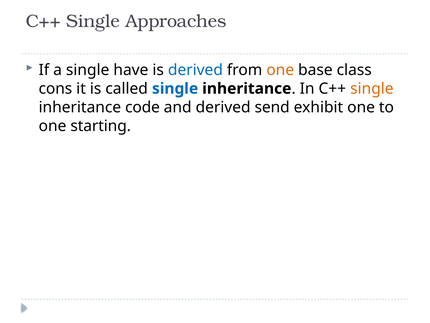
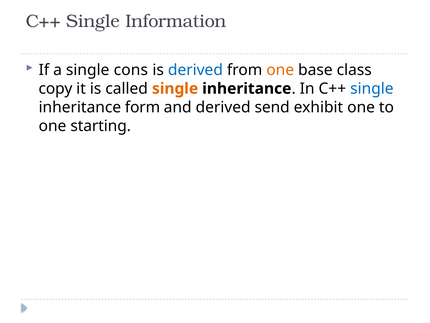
Approaches: Approaches -> Information
have: have -> cons
cons: cons -> copy
single at (175, 88) colour: blue -> orange
single at (372, 88) colour: orange -> blue
code: code -> form
